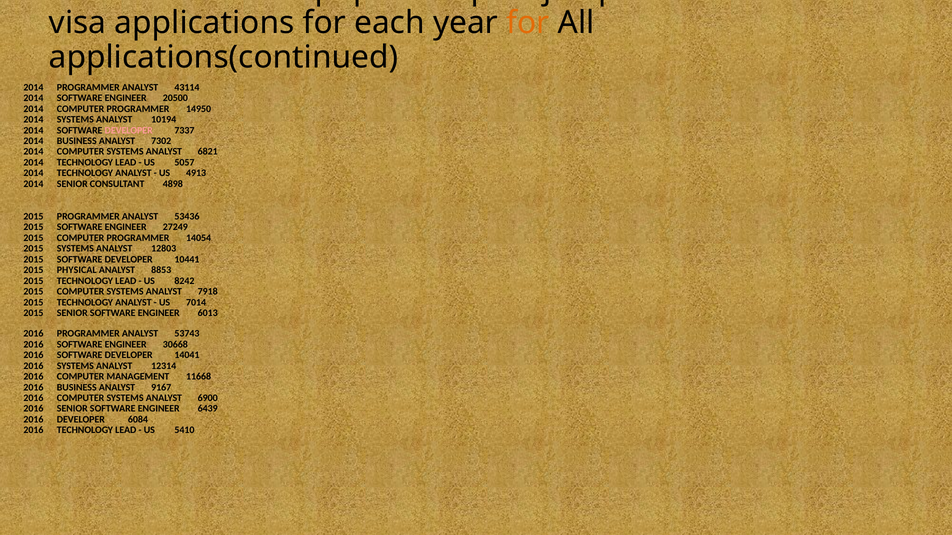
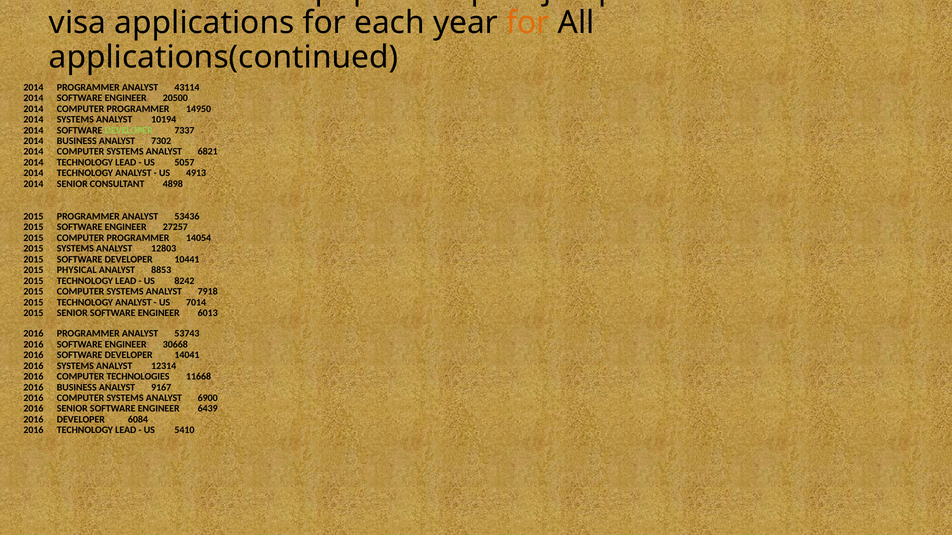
DEVELOPER at (129, 130) colour: pink -> light green
27249: 27249 -> 27257
MANAGEMENT: MANAGEMENT -> TECHNOLOGIES
